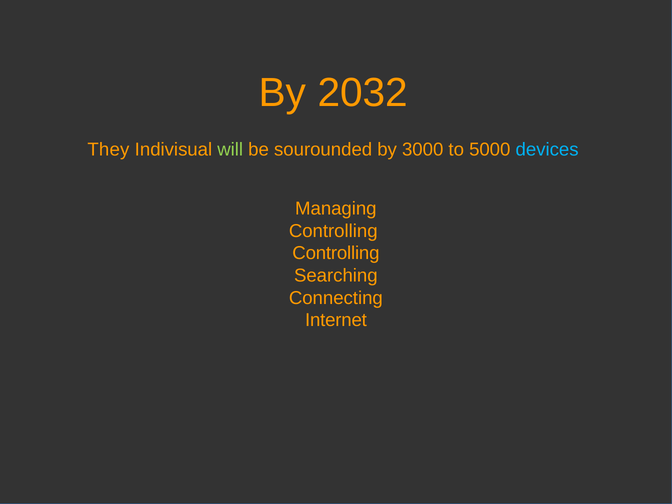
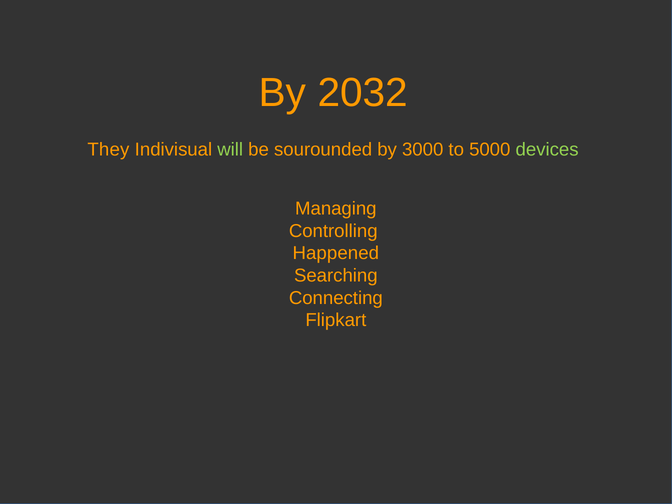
devices colour: light blue -> light green
Controlling at (336, 253): Controlling -> Happened
Internet: Internet -> Flipkart
